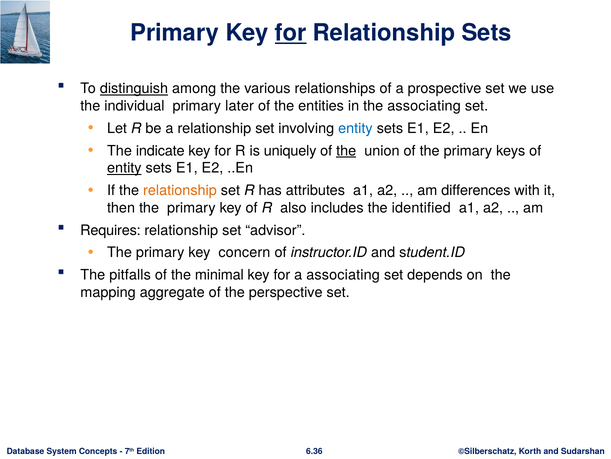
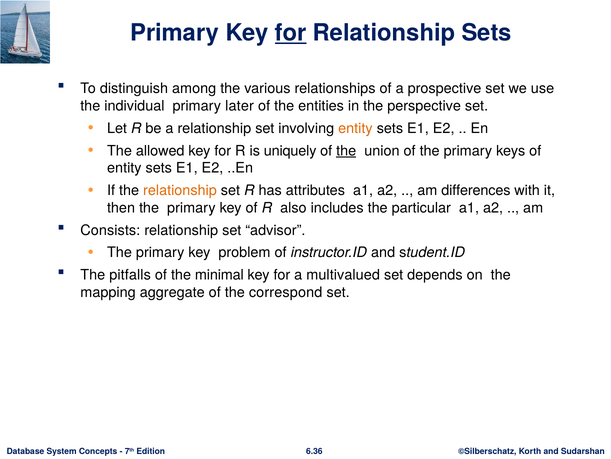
distinguish underline: present -> none
the associating: associating -> perspective
entity at (355, 128) colour: blue -> orange
indicate: indicate -> allowed
entity at (124, 168) underline: present -> none
identified: identified -> particular
Requires: Requires -> Consists
concern: concern -> problem
a associating: associating -> multivalued
perspective: perspective -> correspond
